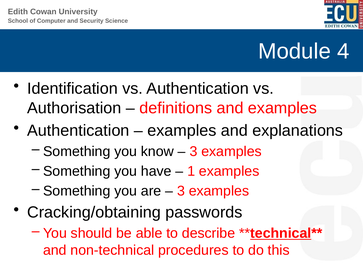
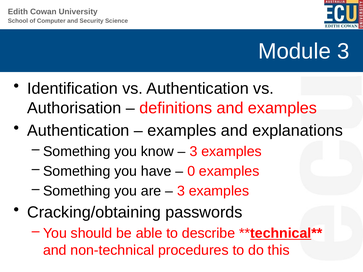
Module 4: 4 -> 3
1: 1 -> 0
